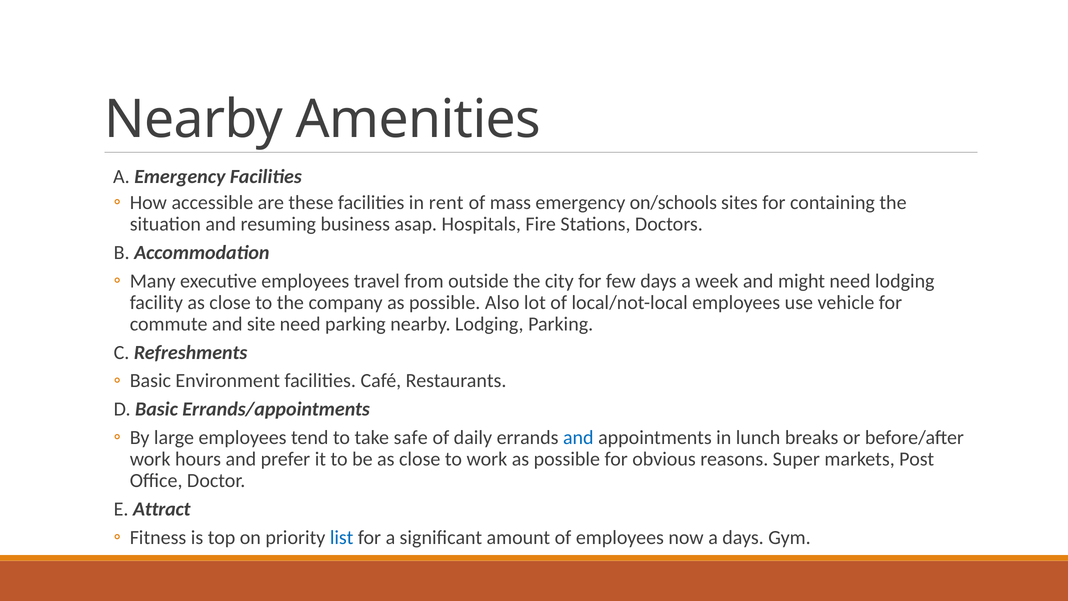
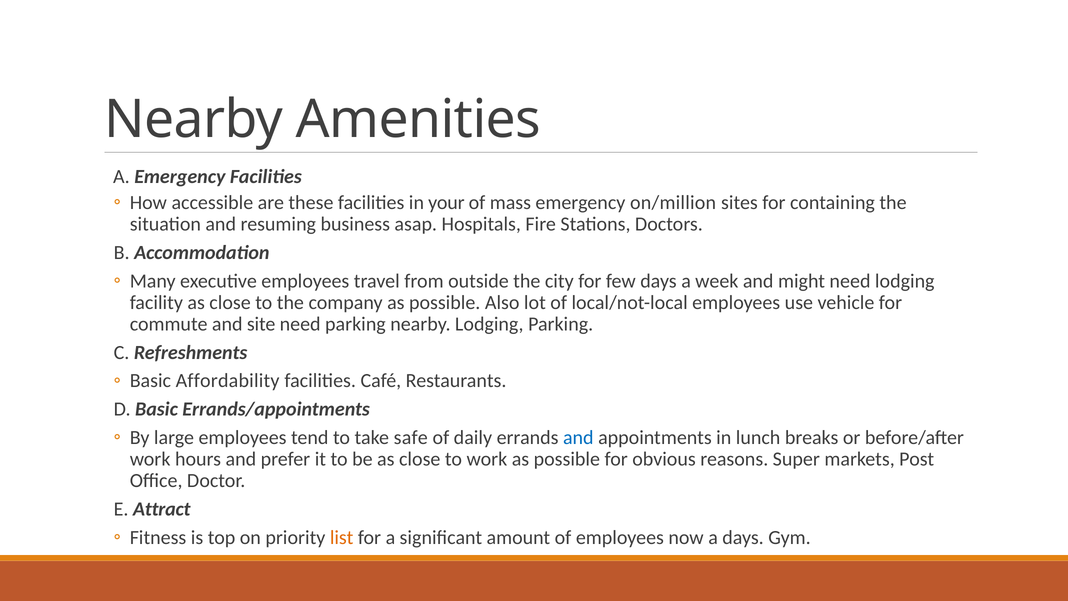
rent: rent -> your
on/schools: on/schools -> on/million
Environment: Environment -> Affordability
list colour: blue -> orange
